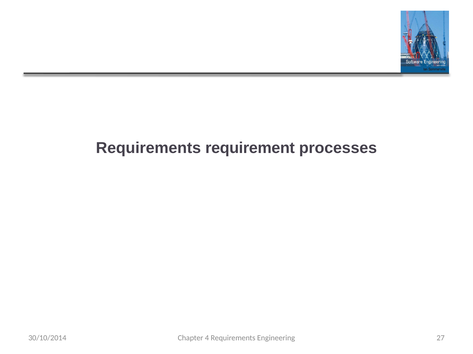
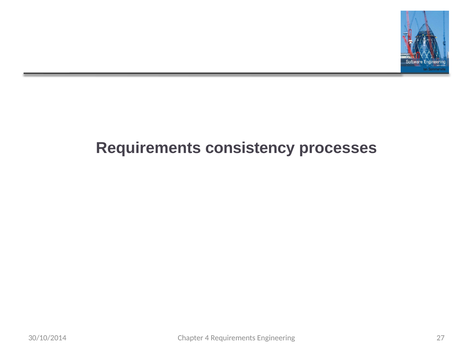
requirement: requirement -> consistency
